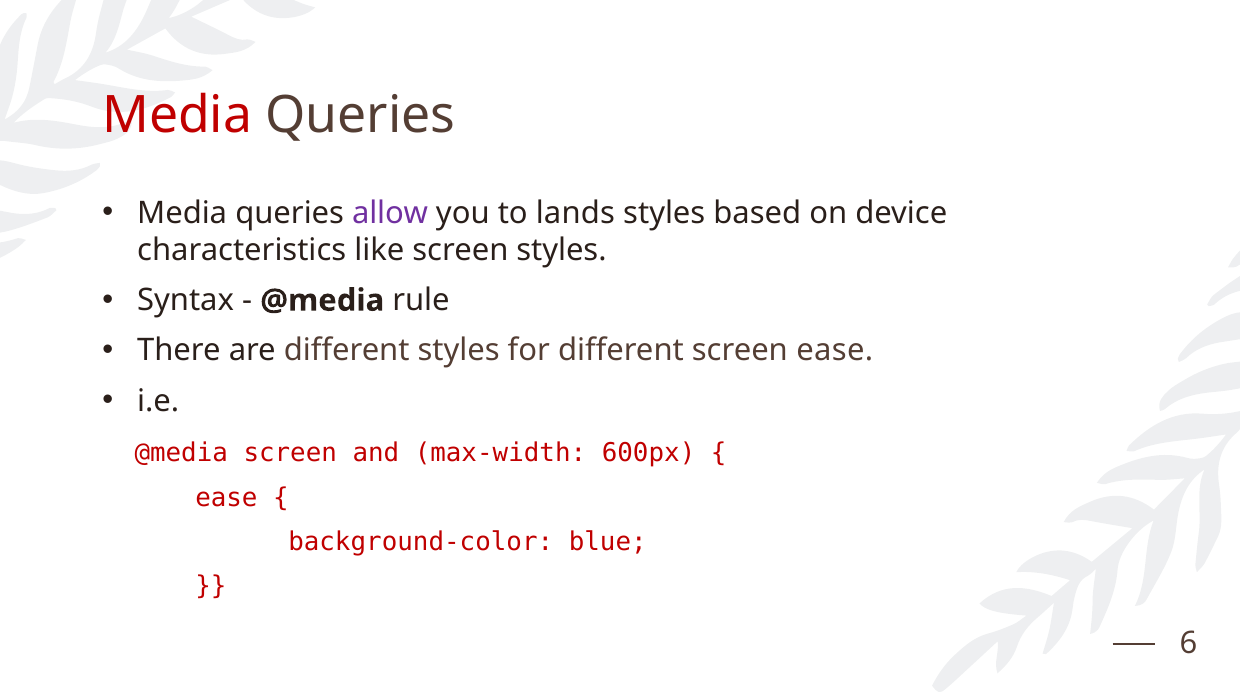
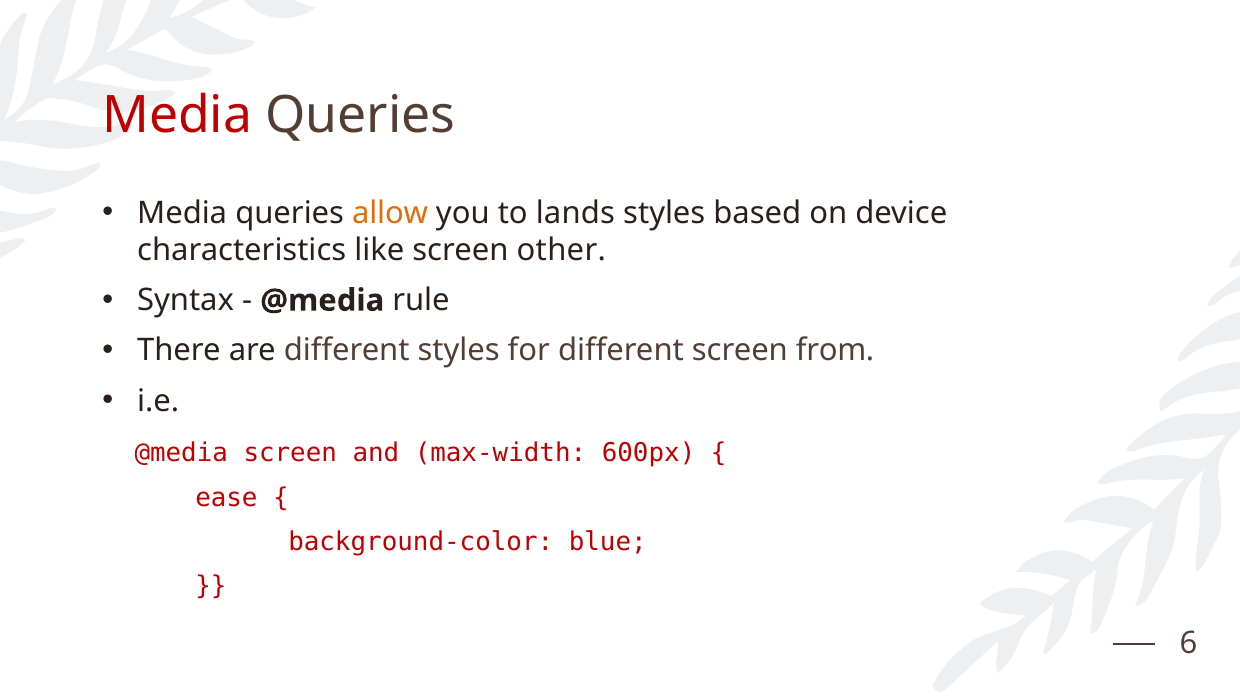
allow colour: purple -> orange
screen styles: styles -> other
screen ease: ease -> from
